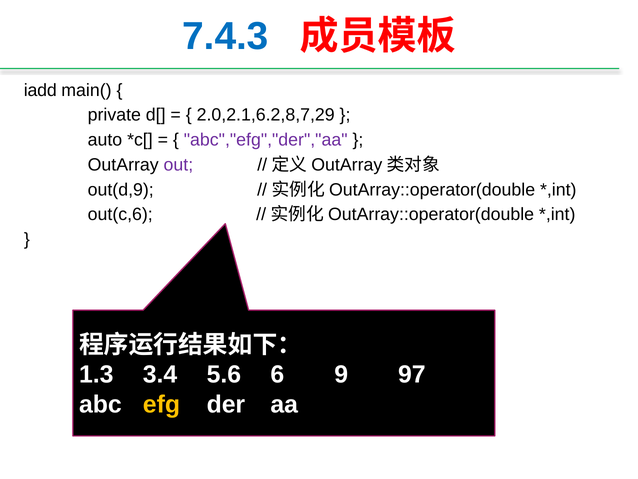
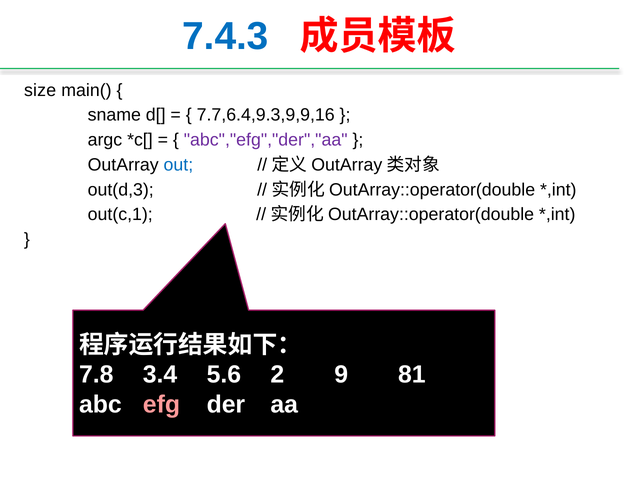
iadd: iadd -> size
private: private -> sname
2.0,2.1,6.2,8,7,29: 2.0,2.1,6.2,8,7,29 -> 7.7,6.4,9.3,9,9,16
auto: auto -> argc
out colour: purple -> blue
out(d,9: out(d,9 -> out(d,3
out(c,6: out(c,6 -> out(c,1
1.3: 1.3 -> 7.8
6: 6 -> 2
97: 97 -> 81
efg colour: yellow -> pink
